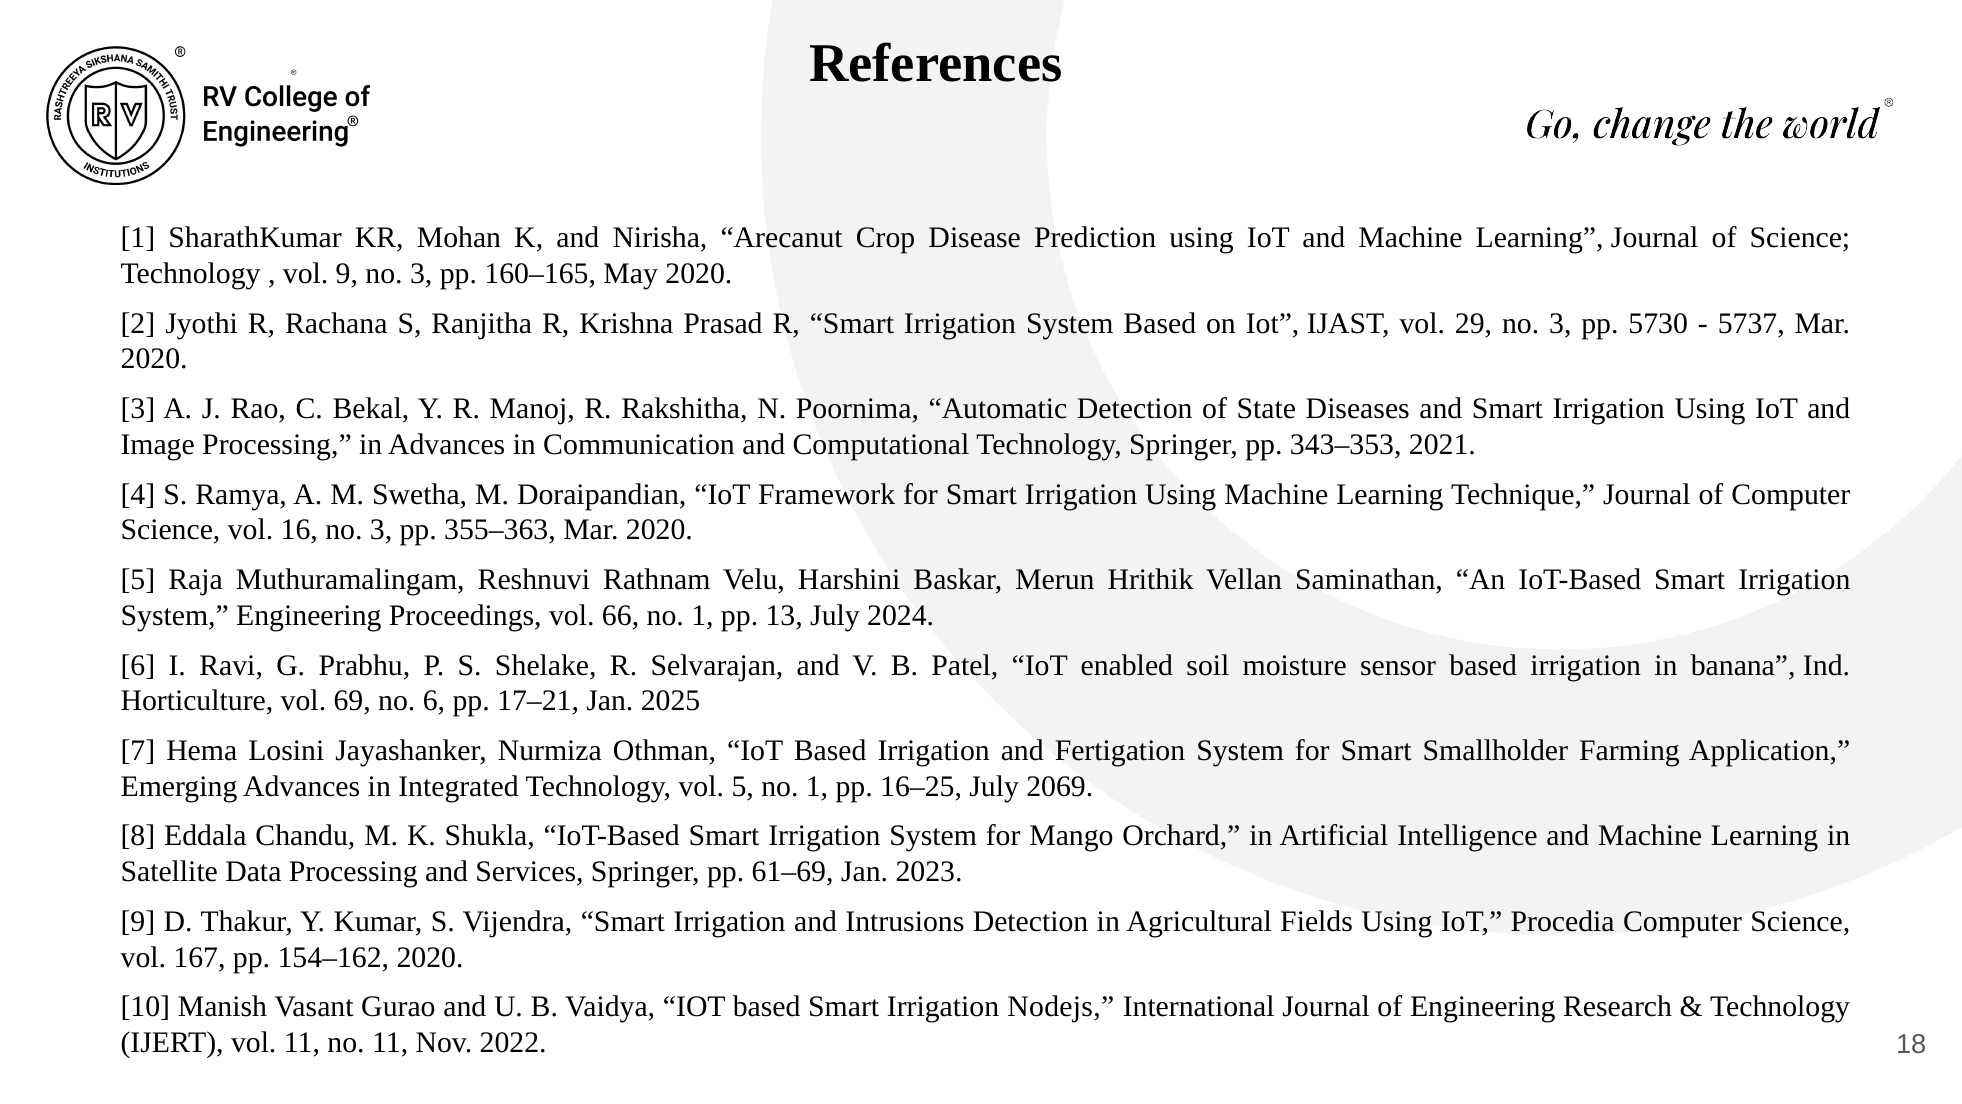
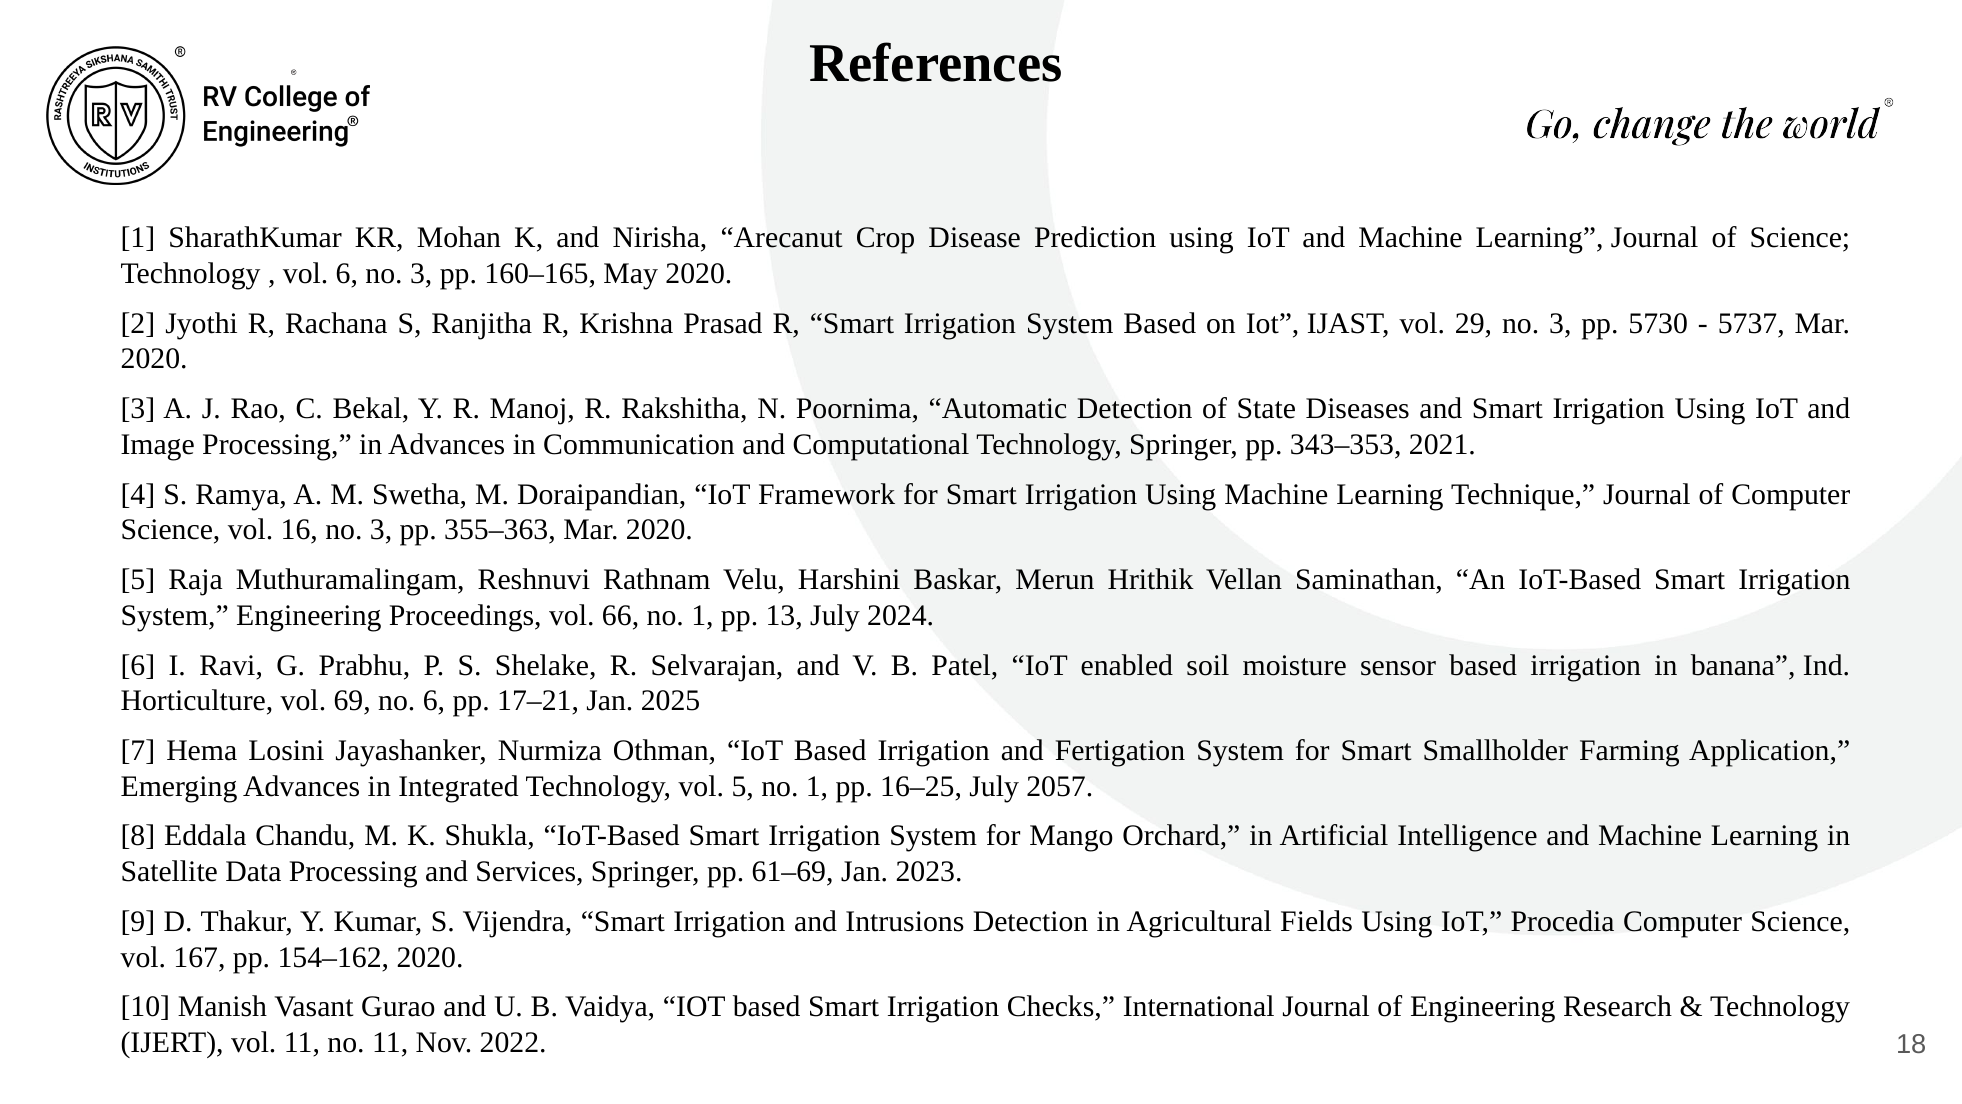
vol 9: 9 -> 6
2069: 2069 -> 2057
Nodejs: Nodejs -> Checks
